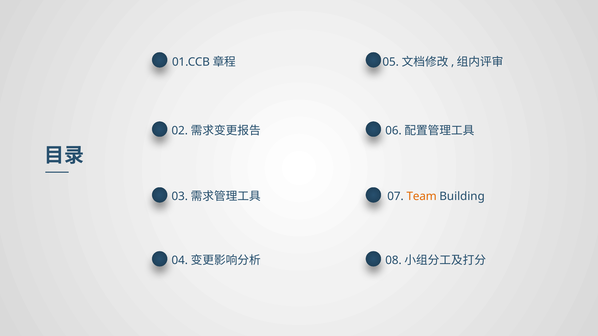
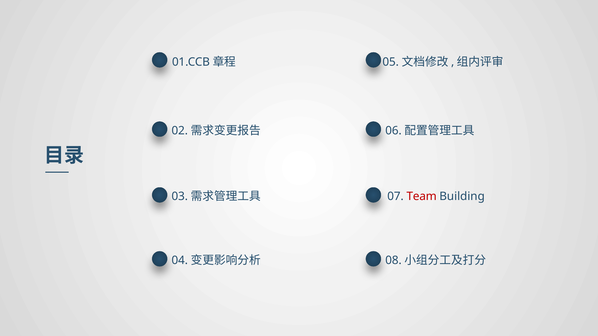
Team colour: orange -> red
